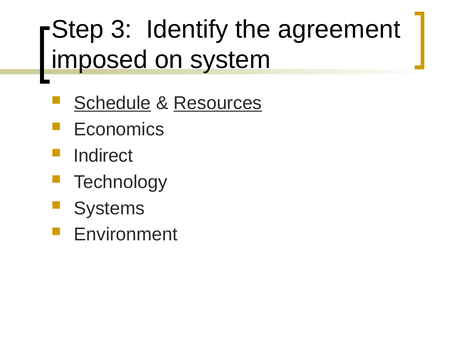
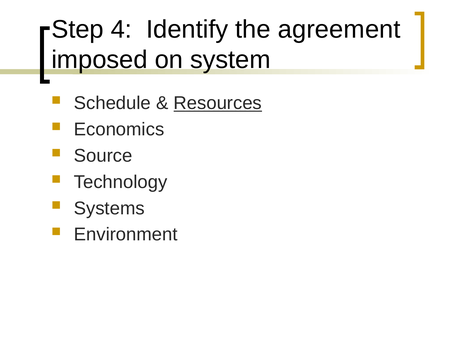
3: 3 -> 4
Schedule underline: present -> none
Indirect: Indirect -> Source
